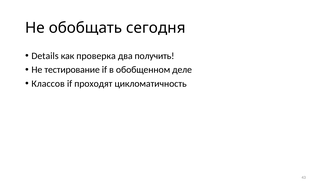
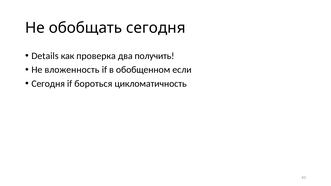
тестирование: тестирование -> вложенность
деле: деле -> если
Классов at (48, 84): Классов -> Сегодня
проходят: проходят -> бороться
